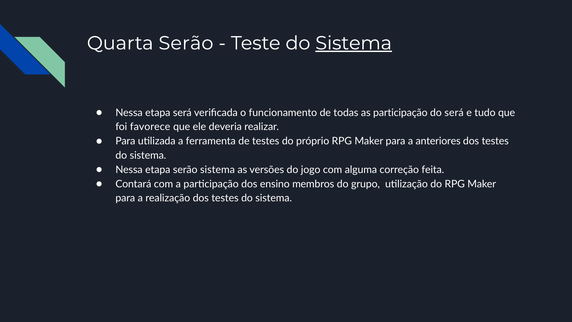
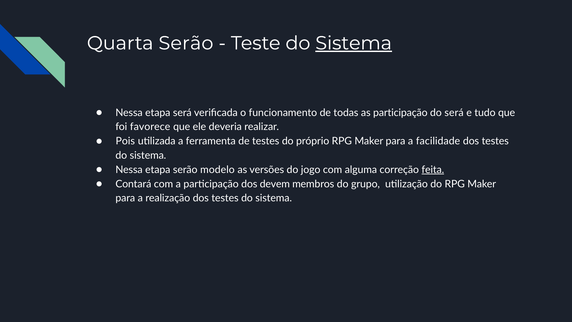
Para at (125, 141): Para -> Pois
anteriores: anteriores -> facilidade
serão sistema: sistema -> modelo
feita underline: none -> present
ensino: ensino -> devem
